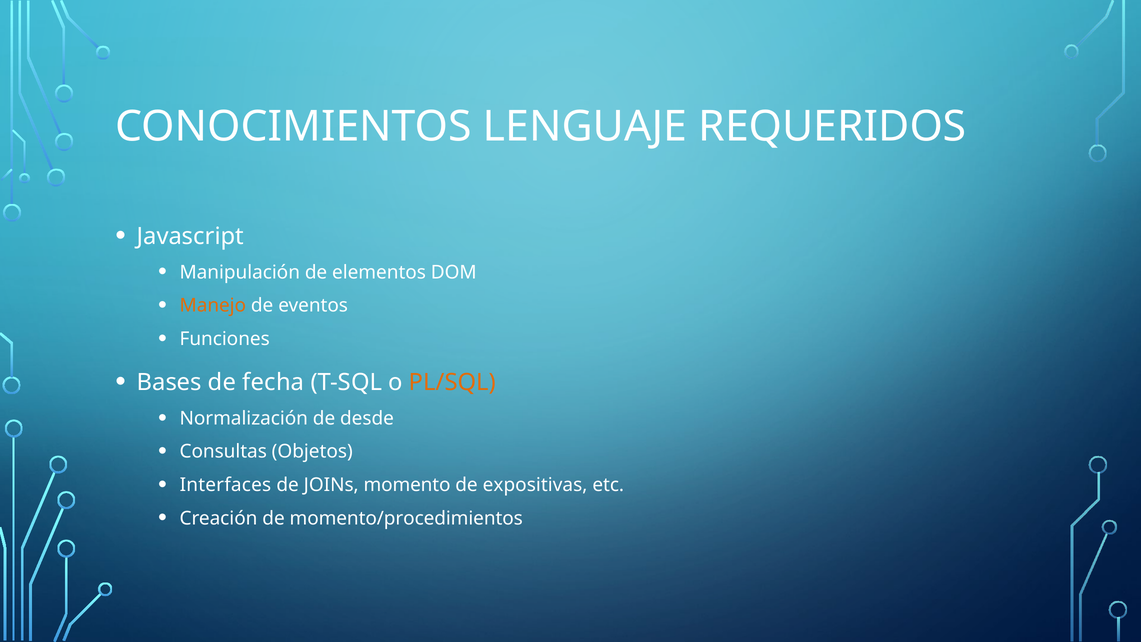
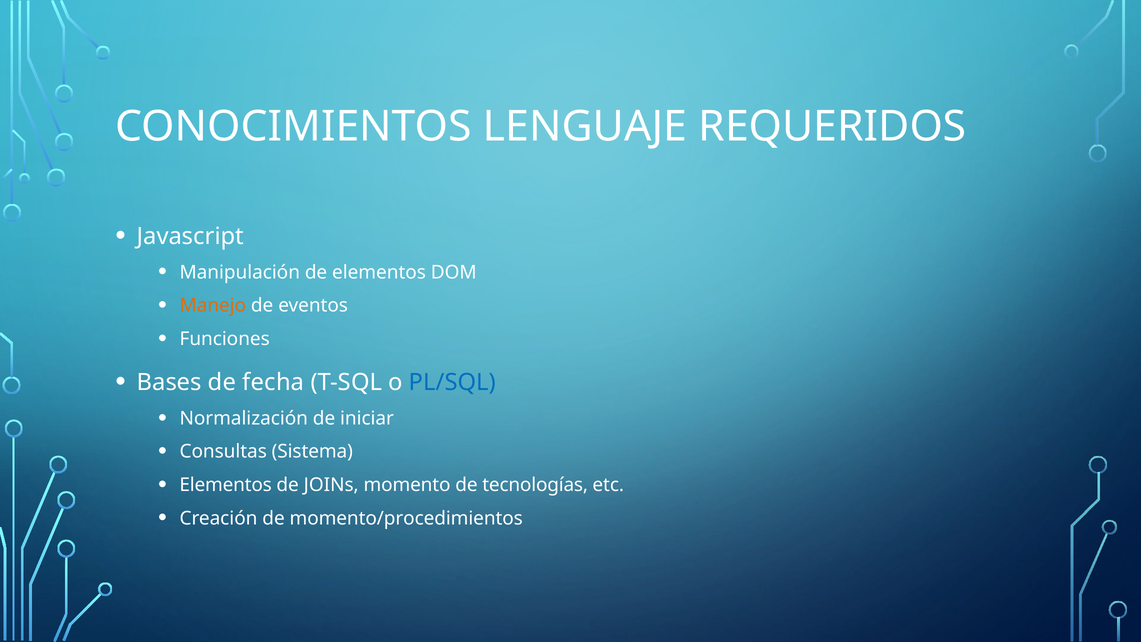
PL/SQL colour: orange -> blue
desde: desde -> iniciar
Objetos: Objetos -> Sistema
Interfaces at (225, 485): Interfaces -> Elementos
expositivas: expositivas -> tecnologías
